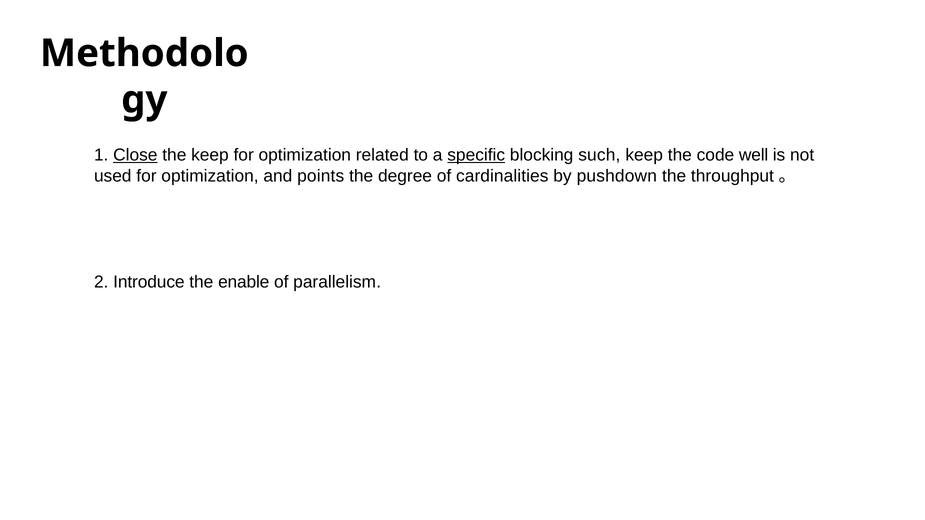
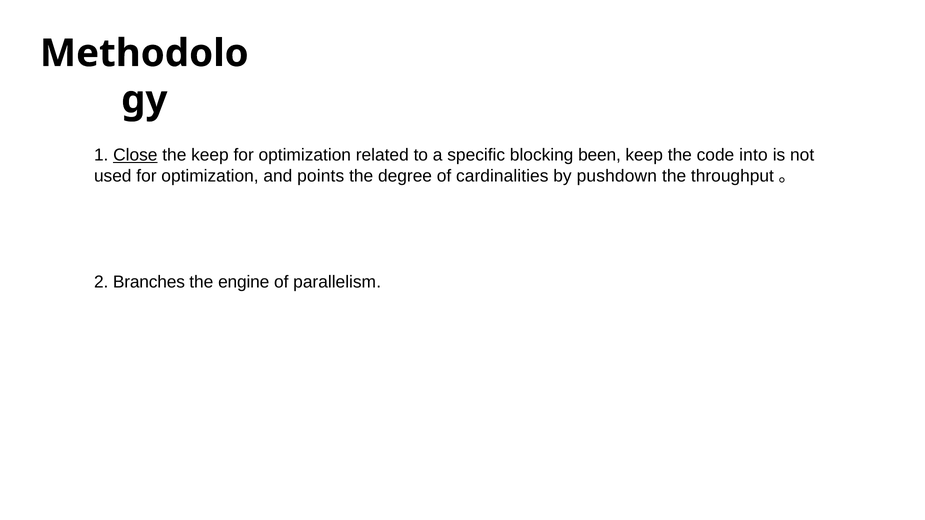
specific underline: present -> none
such: such -> been
well: well -> into
Introduce: Introduce -> Branches
enable: enable -> engine
